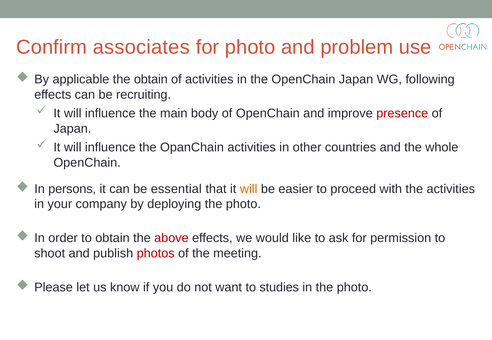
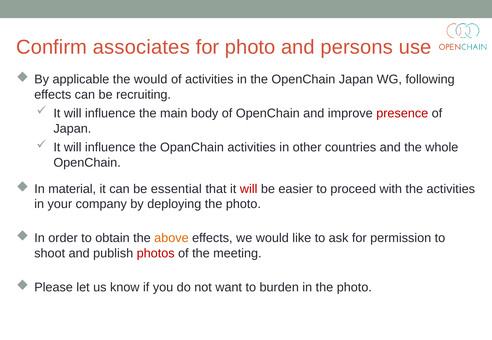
problem: problem -> persons
the obtain: obtain -> would
persons: persons -> material
will at (249, 189) colour: orange -> red
above colour: red -> orange
studies: studies -> burden
